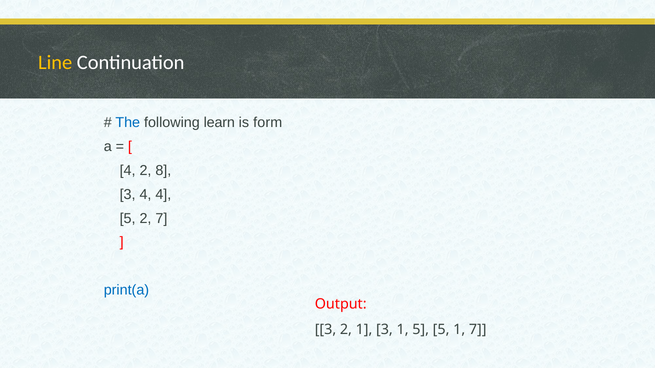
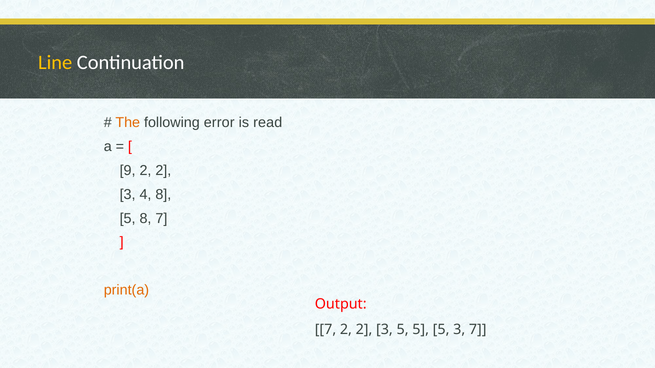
The colour: blue -> orange
learn: learn -> error
form: form -> read
4 at (128, 171): 4 -> 9
8 at (163, 171): 8 -> 2
4 4: 4 -> 8
5 2: 2 -> 8
print(a colour: blue -> orange
3 at (326, 330): 3 -> 7
1 at (364, 330): 1 -> 2
3 1: 1 -> 5
5 1: 1 -> 3
